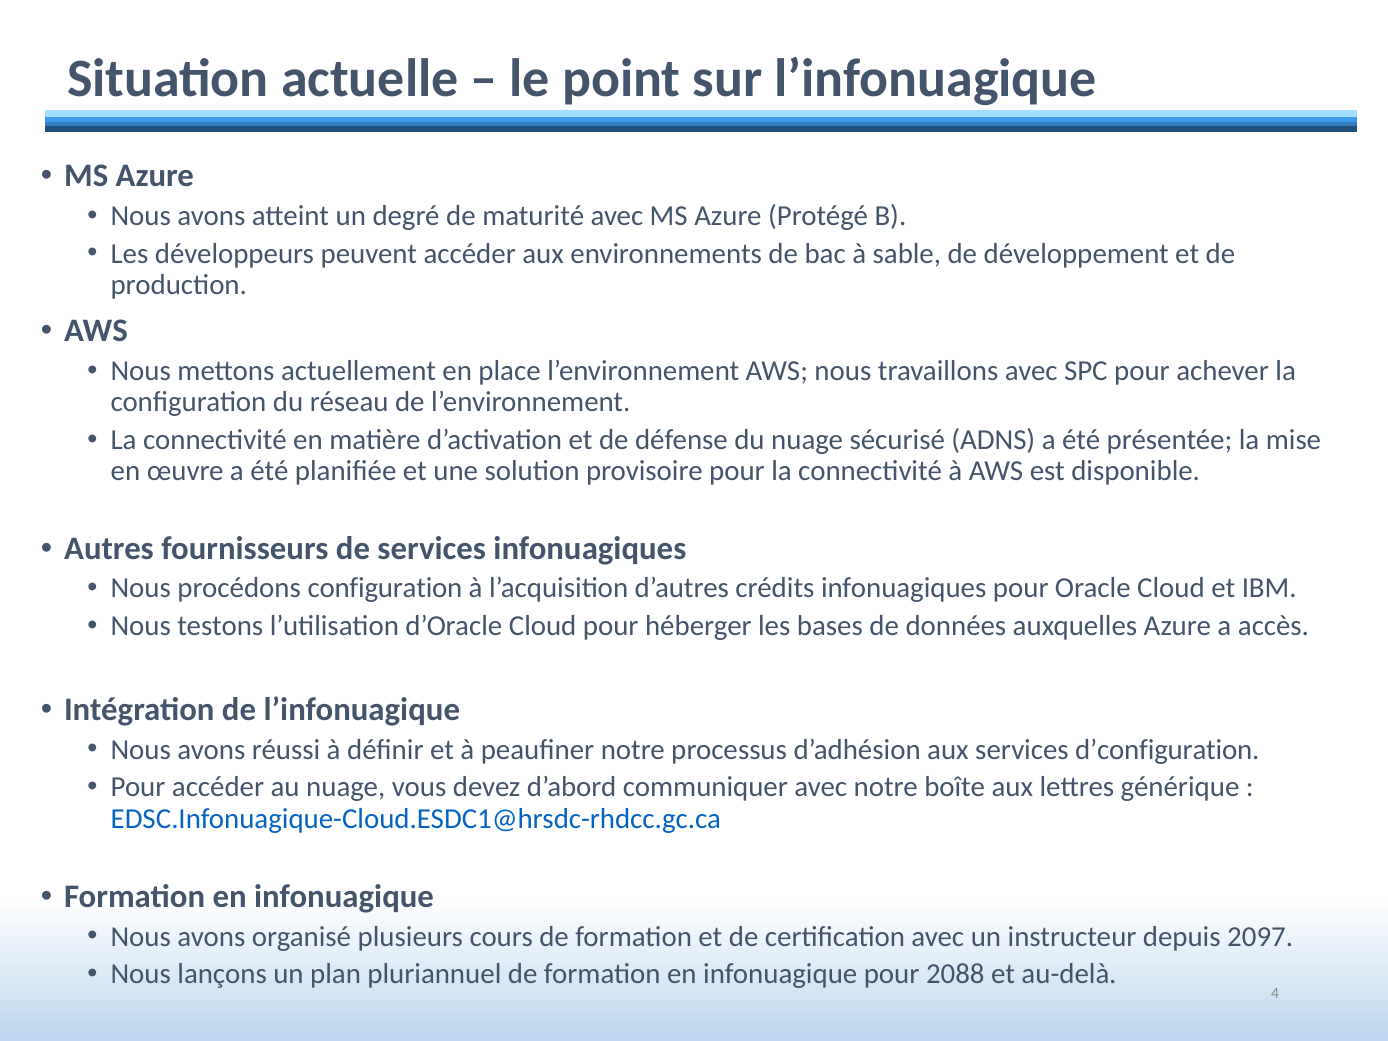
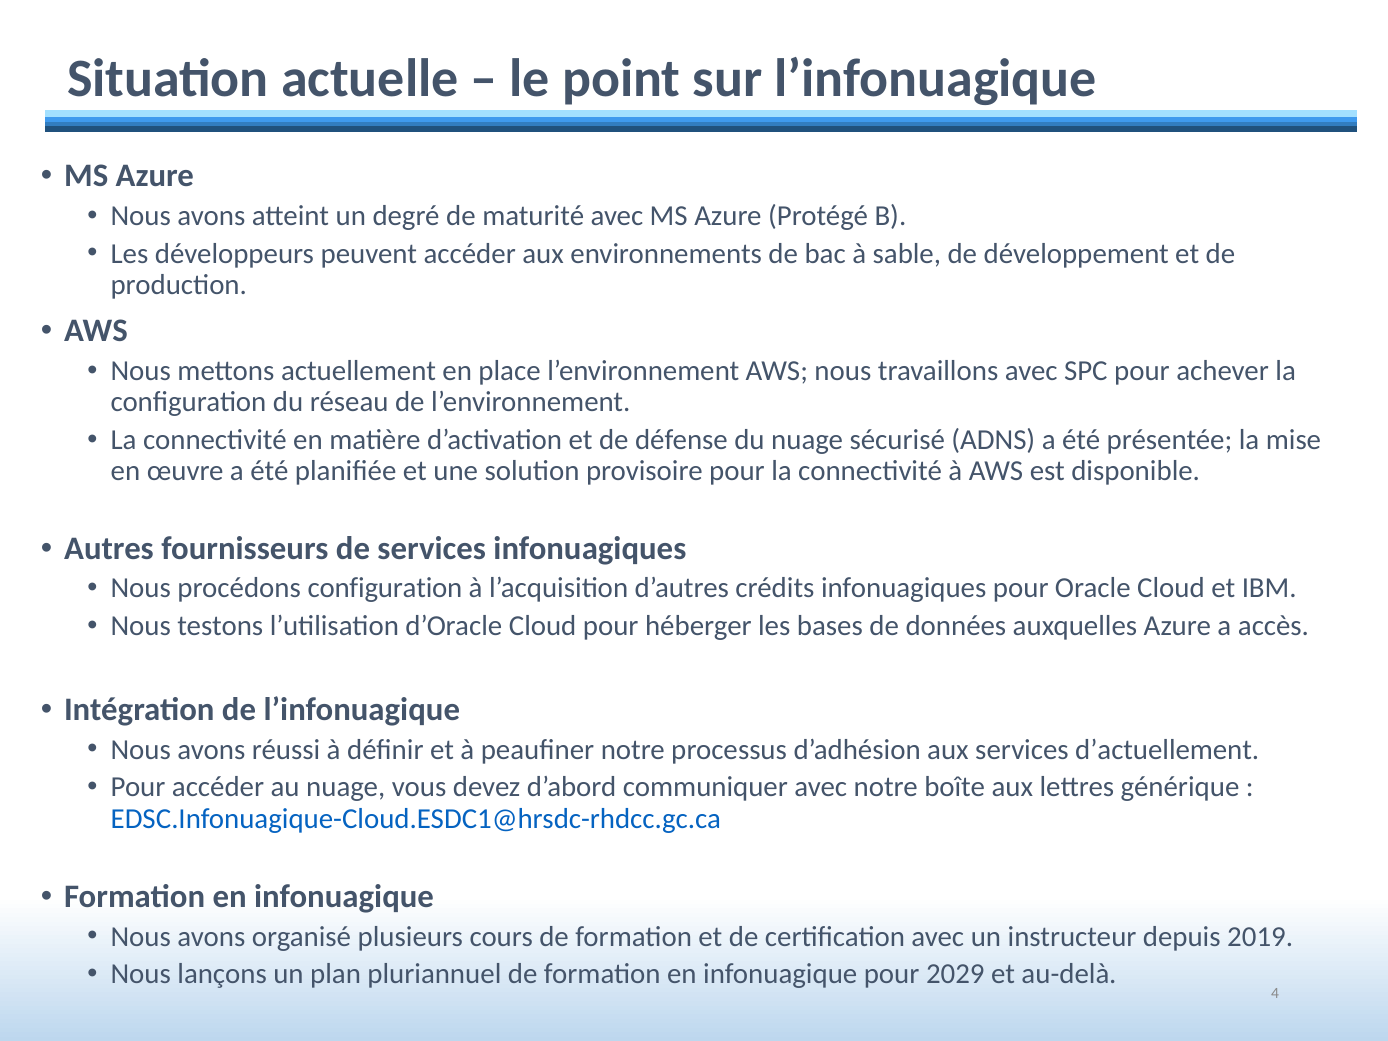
d’configuration: d’configuration -> d’actuellement
2097: 2097 -> 2019
2088: 2088 -> 2029
